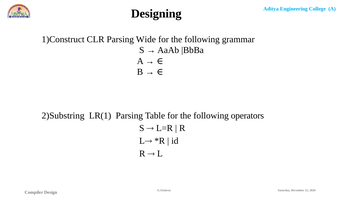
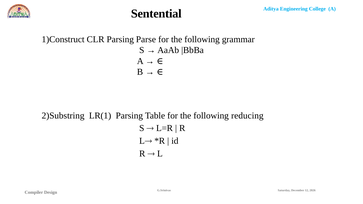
Designing: Designing -> Sentential
Wide: Wide -> Parse
operators: operators -> reducing
